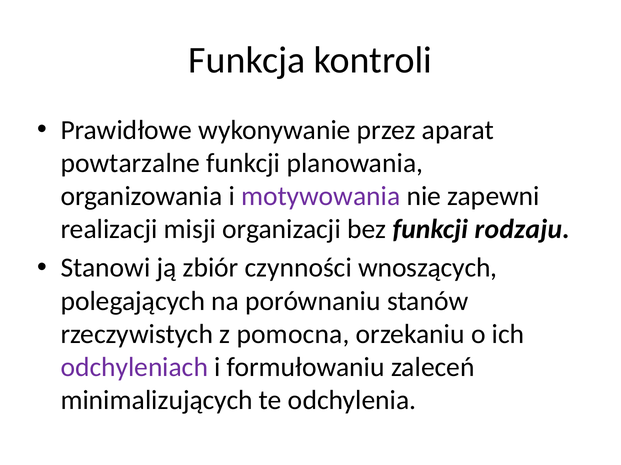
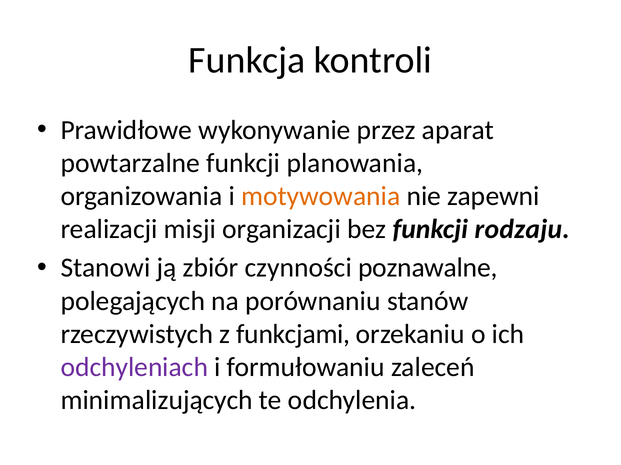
motywowania colour: purple -> orange
wnoszących: wnoszących -> poznawalne
pomocna: pomocna -> funkcjami
